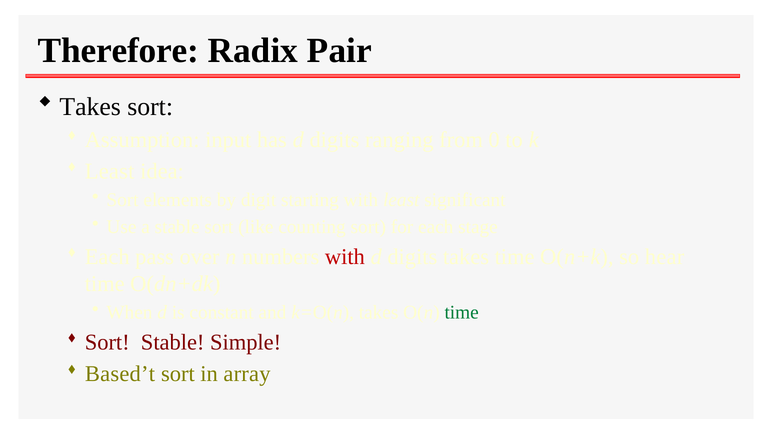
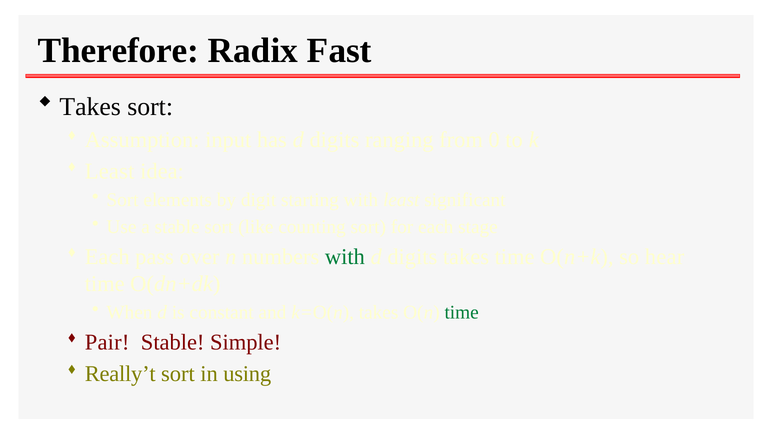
Pair: Pair -> Fast
with at (345, 257) colour: red -> green
Sort at (107, 343): Sort -> Pair
Based’t: Based’t -> Really’t
array: array -> using
